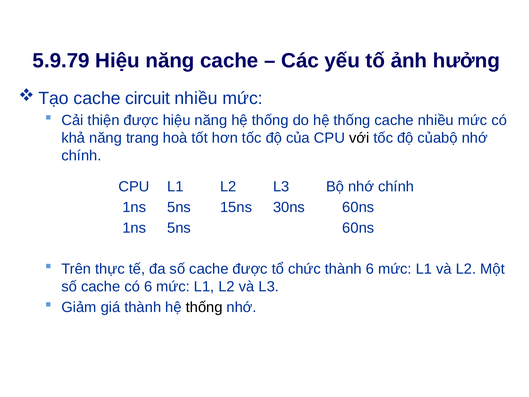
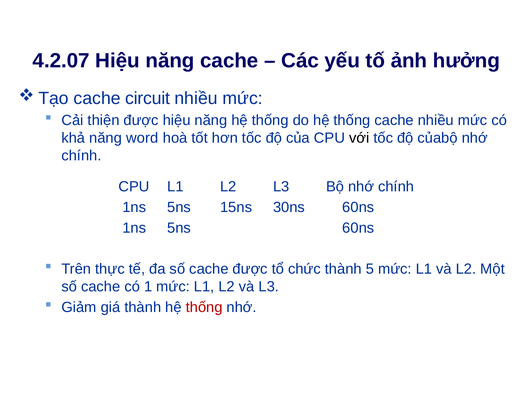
5.9.79: 5.9.79 -> 4.2.07
trang: trang -> word
thành 6: 6 -> 5
có 6: 6 -> 1
thống at (204, 307) colour: black -> red
